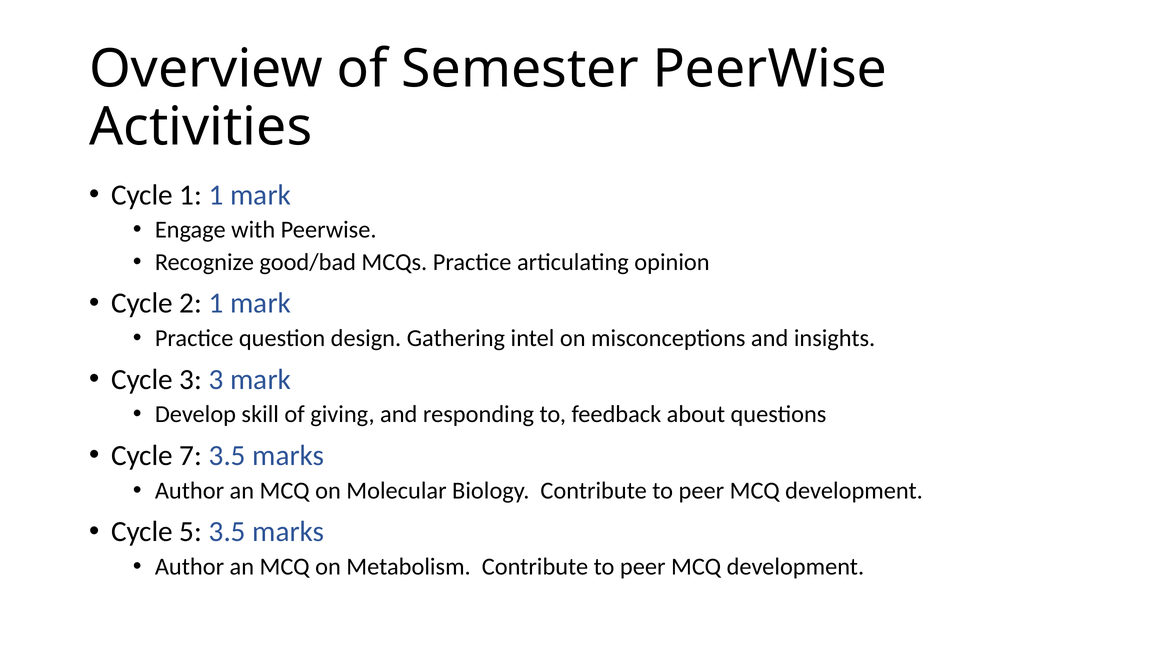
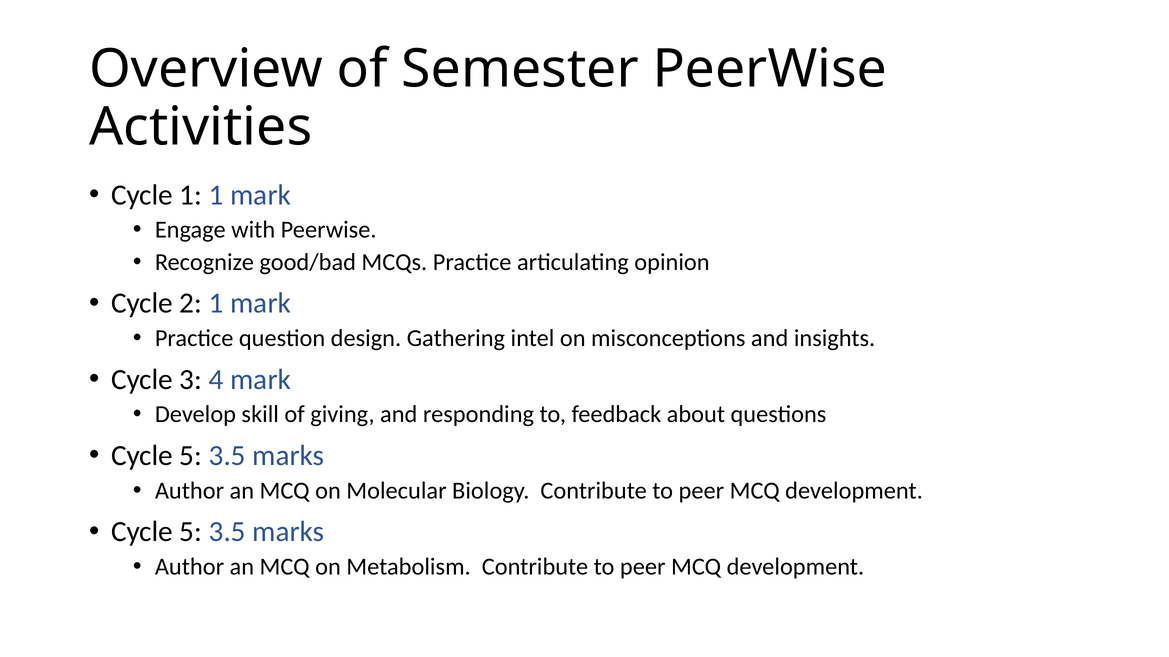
3 3: 3 -> 4
7 at (191, 456): 7 -> 5
